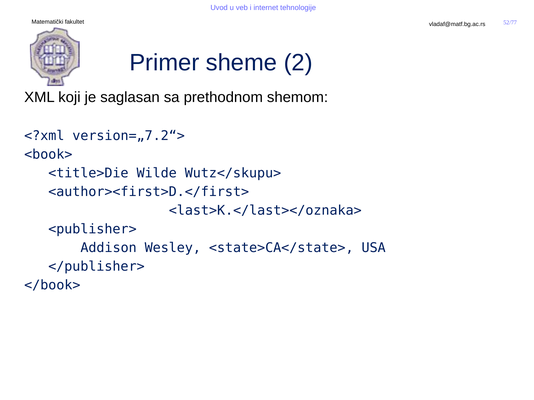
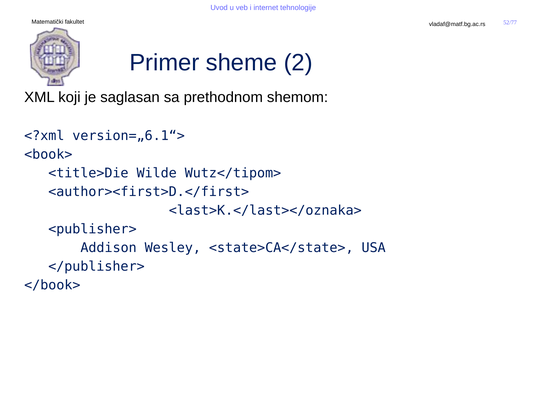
version=„7.2“>: version=„7.2“> -> version=„6.1“>
Wutz</skupu>: Wutz</skupu> -> Wutz</tipom>
